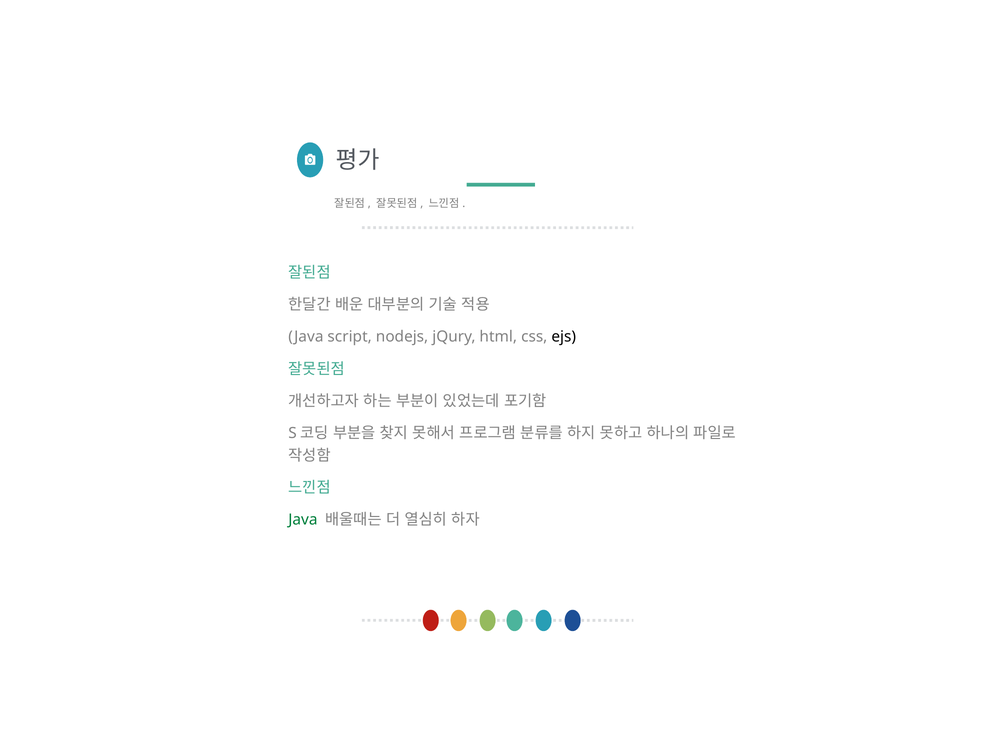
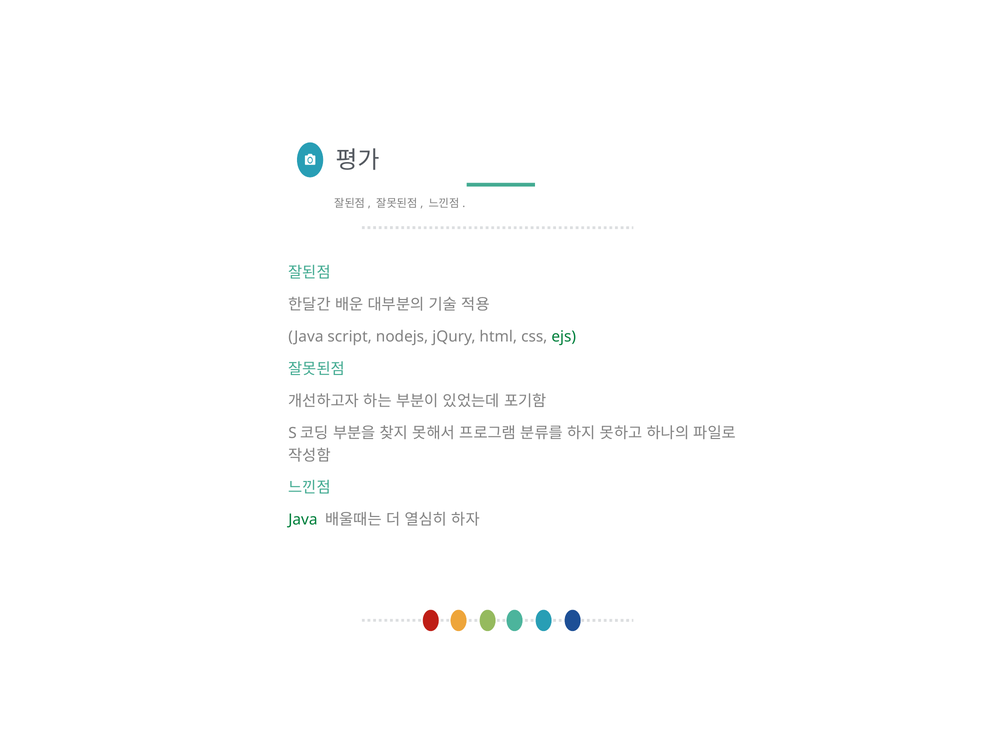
ejs colour: black -> green
